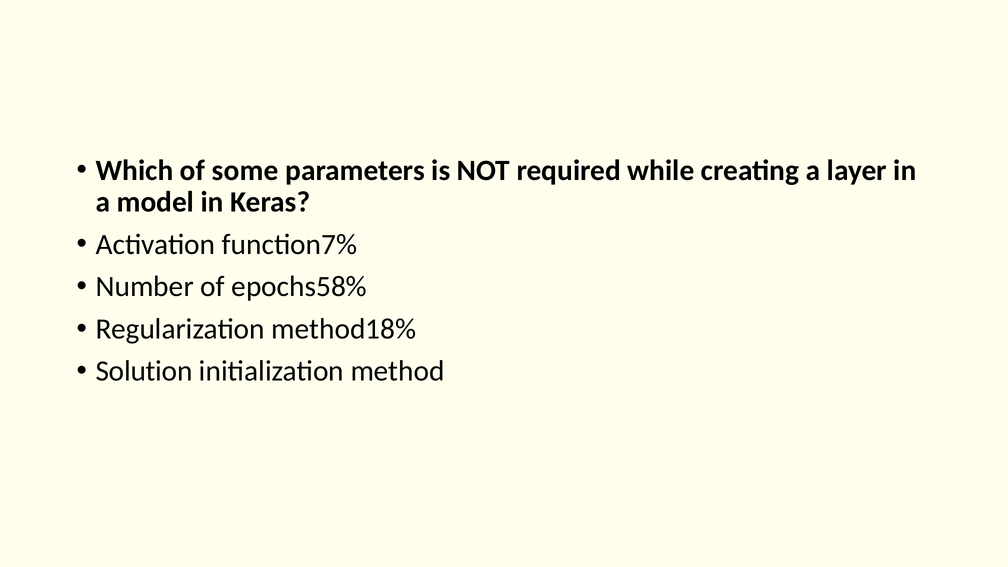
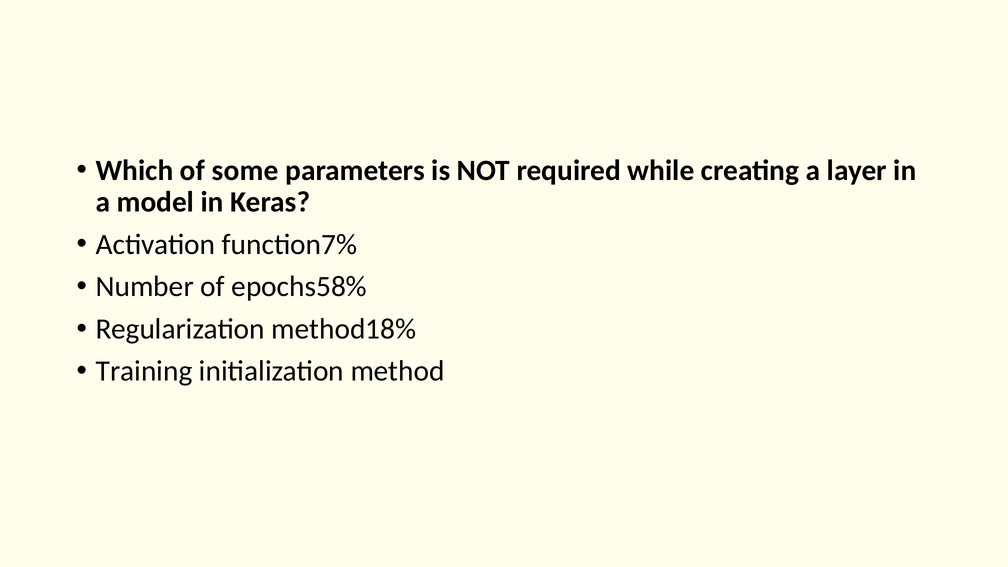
Solution: Solution -> Training
